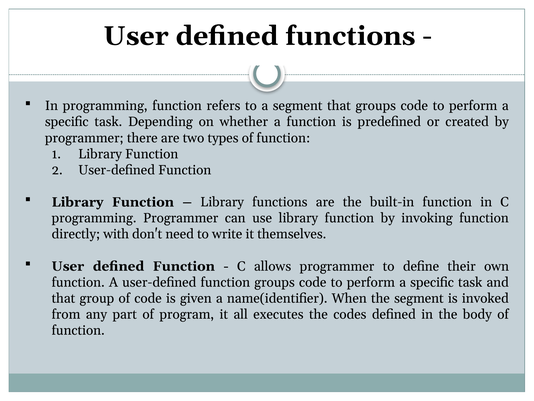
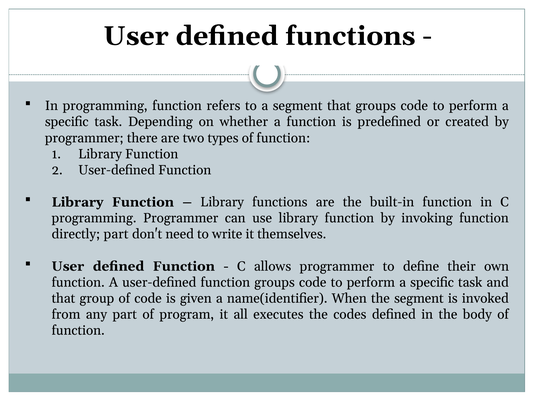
directly with: with -> part
